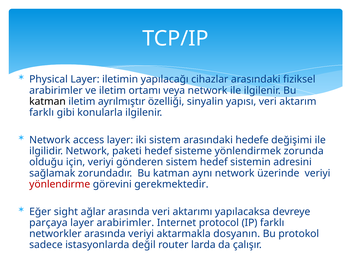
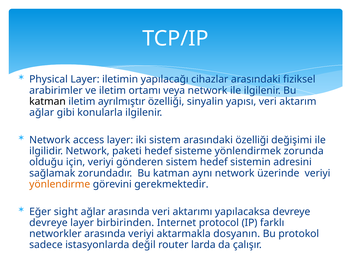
farklı at (42, 113): farklı -> ağlar
arasındaki hedefe: hedefe -> özelliği
yönlendirme colour: red -> orange
parçaya at (48, 223): parçaya -> devreye
layer arabirimler: arabirimler -> birbirinden
